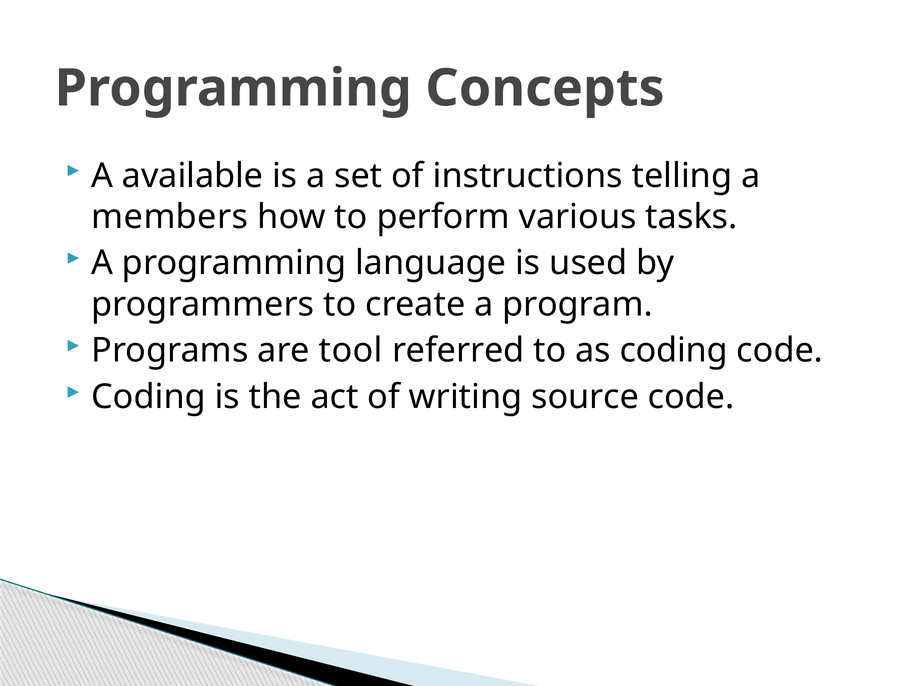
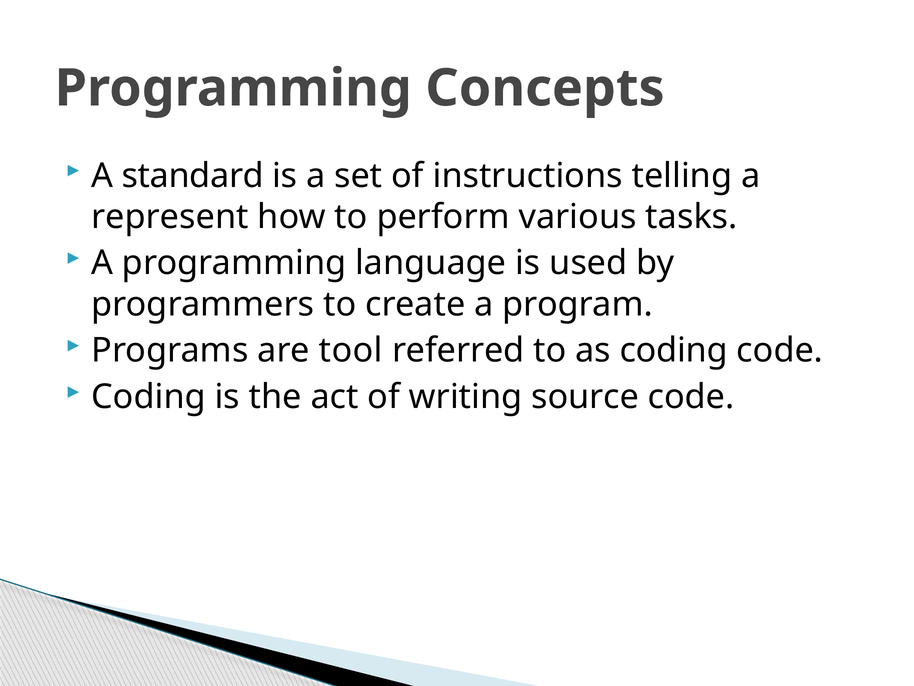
available: available -> standard
members: members -> represent
